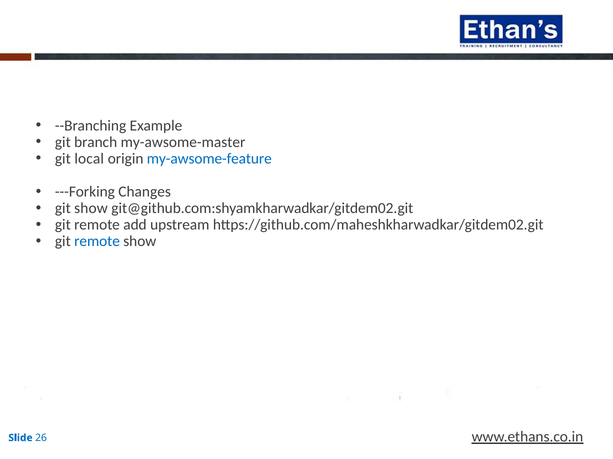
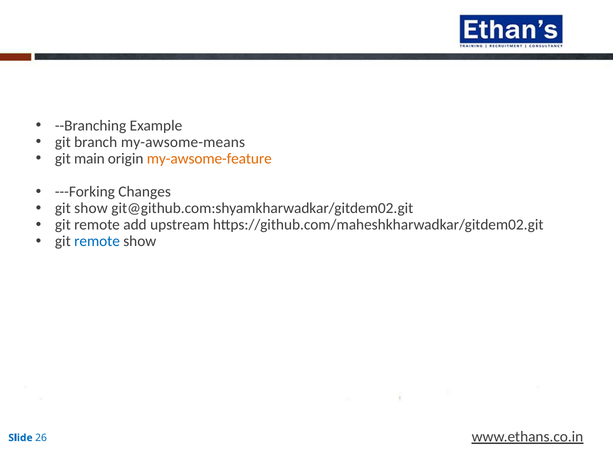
my-awsome-master: my-awsome-master -> my-awsome-means
local: local -> main
my-awsome-feature colour: blue -> orange
